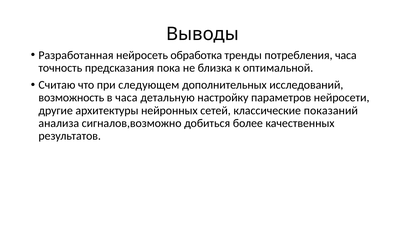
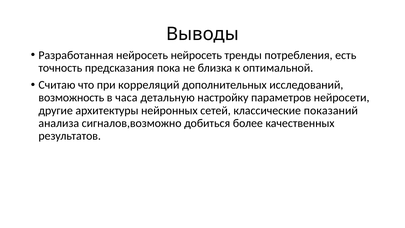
нейросеть обработка: обработка -> нейросеть
потребления часа: часа -> есть
следующем: следующем -> корреляций
